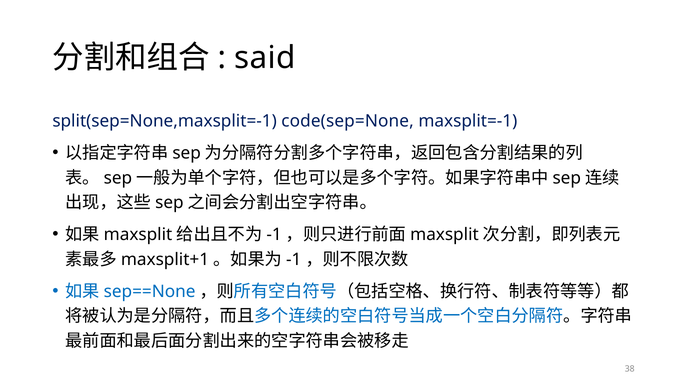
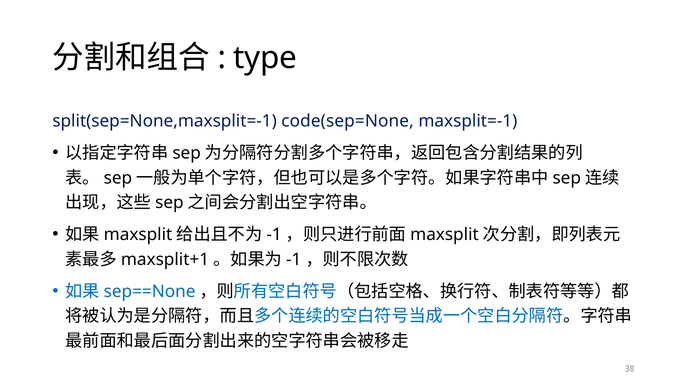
said: said -> type
